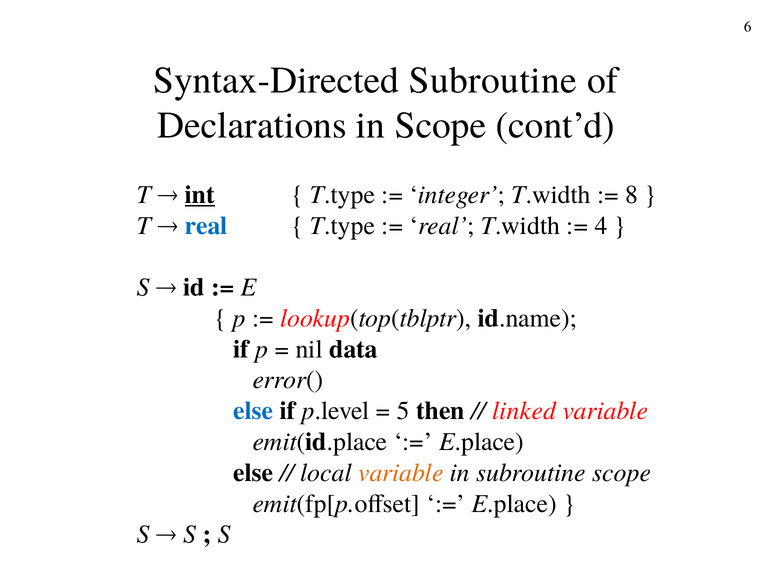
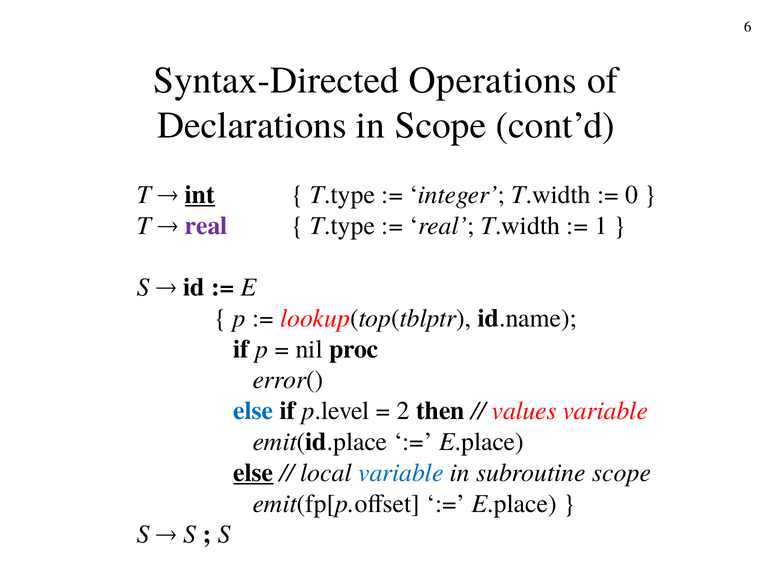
Syntax-Directed Subroutine: Subroutine -> Operations
8: 8 -> 0
real at (206, 226) colour: blue -> purple
4: 4 -> 1
data: data -> proc
5: 5 -> 2
linked: linked -> values
else at (253, 473) underline: none -> present
variable at (401, 473) colour: orange -> blue
